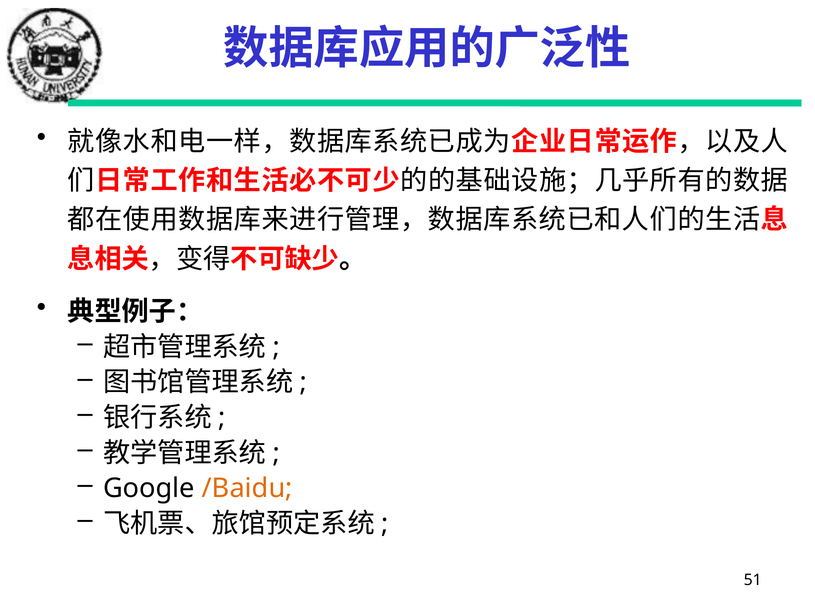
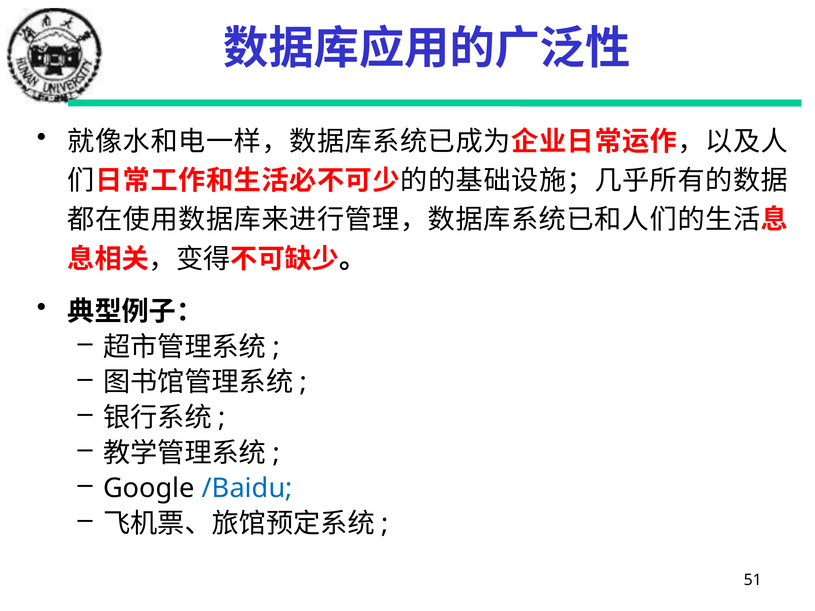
/Baidu colour: orange -> blue
